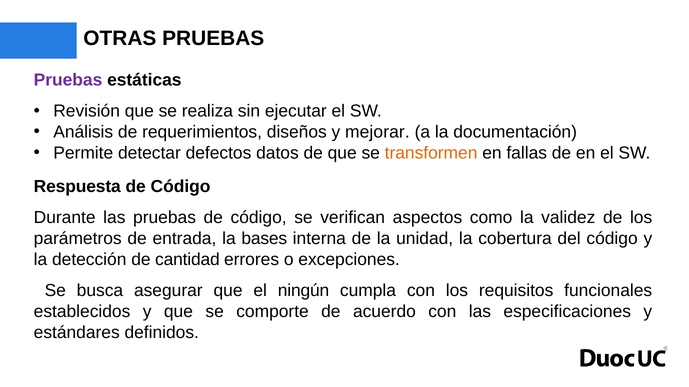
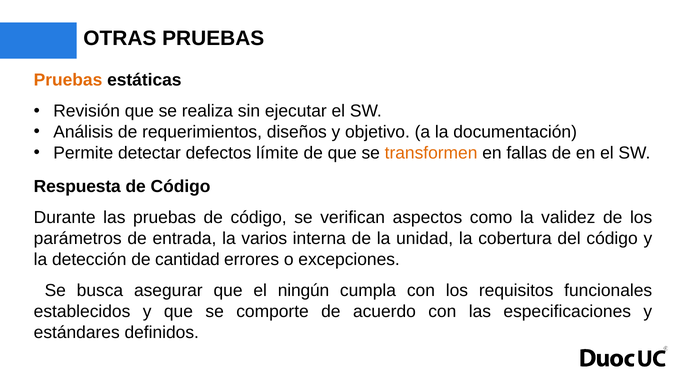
Pruebas at (68, 80) colour: purple -> orange
mejorar: mejorar -> objetivo
datos: datos -> límite
bases: bases -> varios
